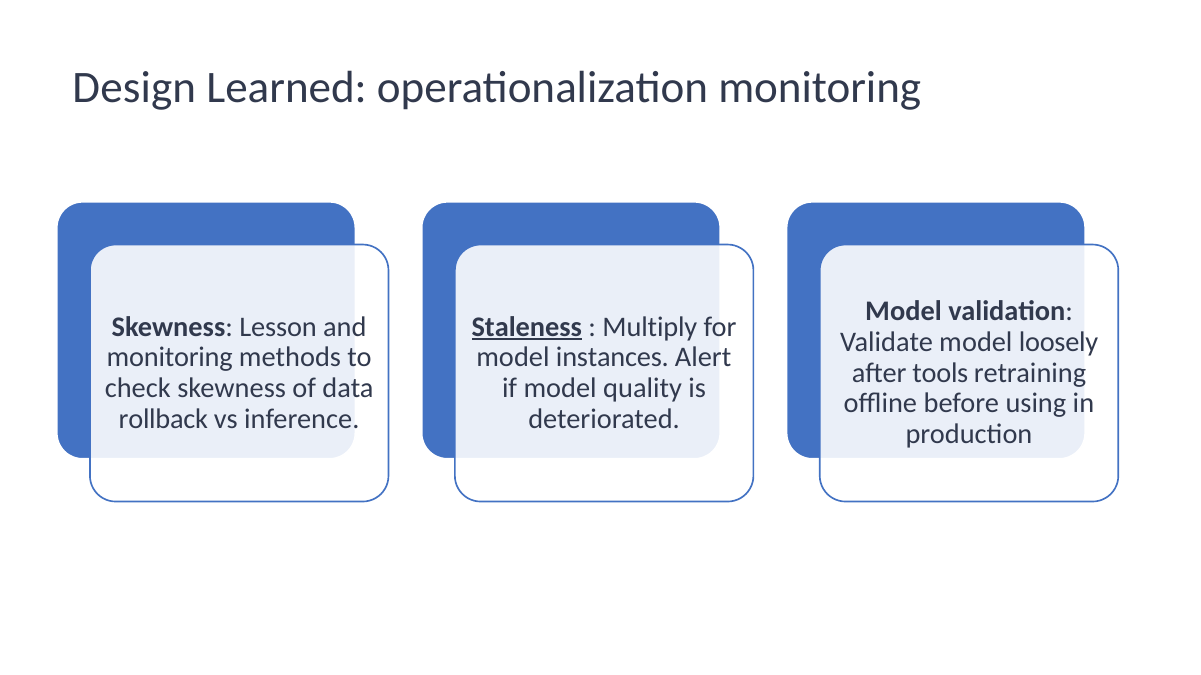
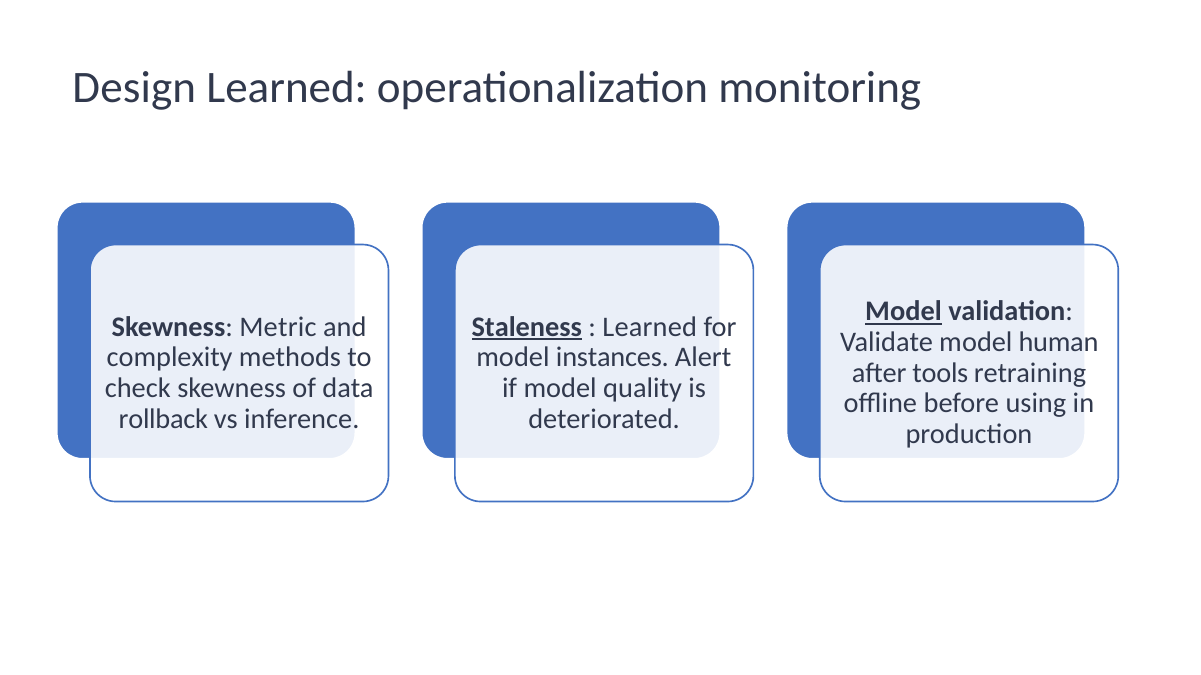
Model at (904, 312) underline: none -> present
Lesson: Lesson -> Metric
Multiply at (650, 327): Multiply -> Learned
loosely: loosely -> human
monitoring at (170, 358): monitoring -> complexity
